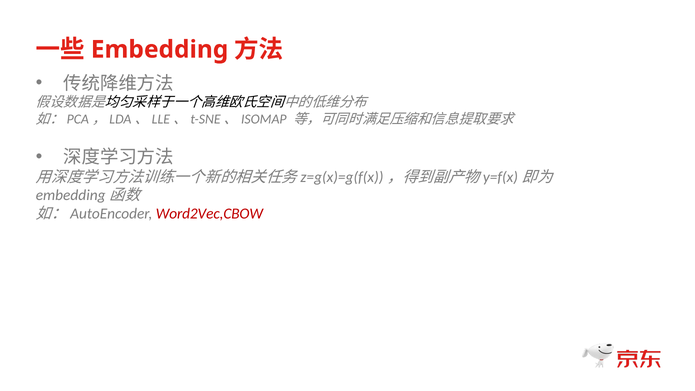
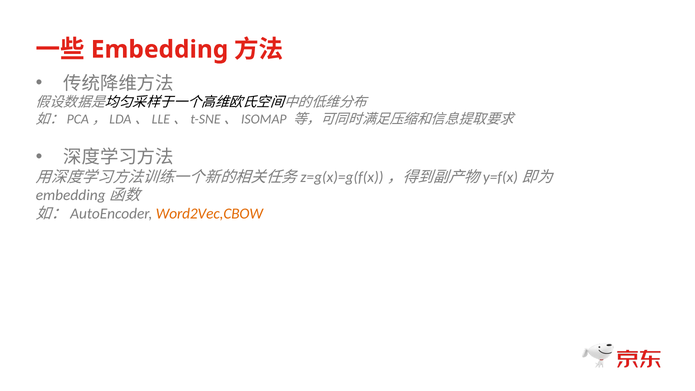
Word2Vec,CBOW colour: red -> orange
